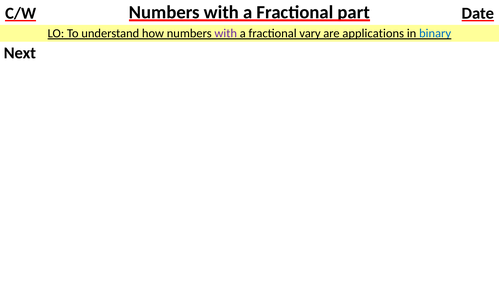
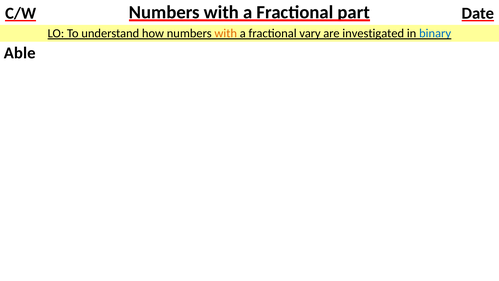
with at (226, 33) colour: purple -> orange
applications: applications -> investigated
Next: Next -> Able
